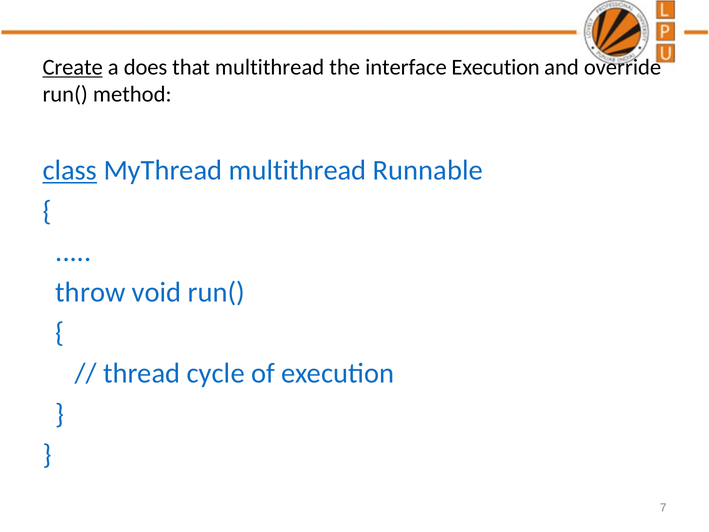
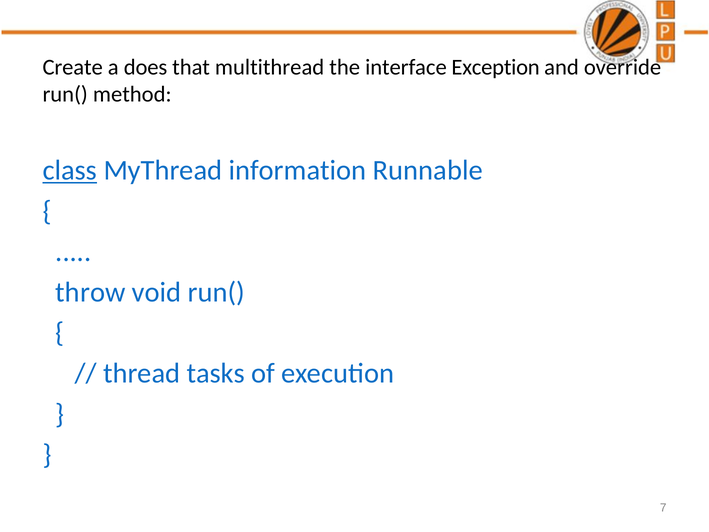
Create underline: present -> none
interface Execution: Execution -> Exception
MyThread multithread: multithread -> information
cycle: cycle -> tasks
